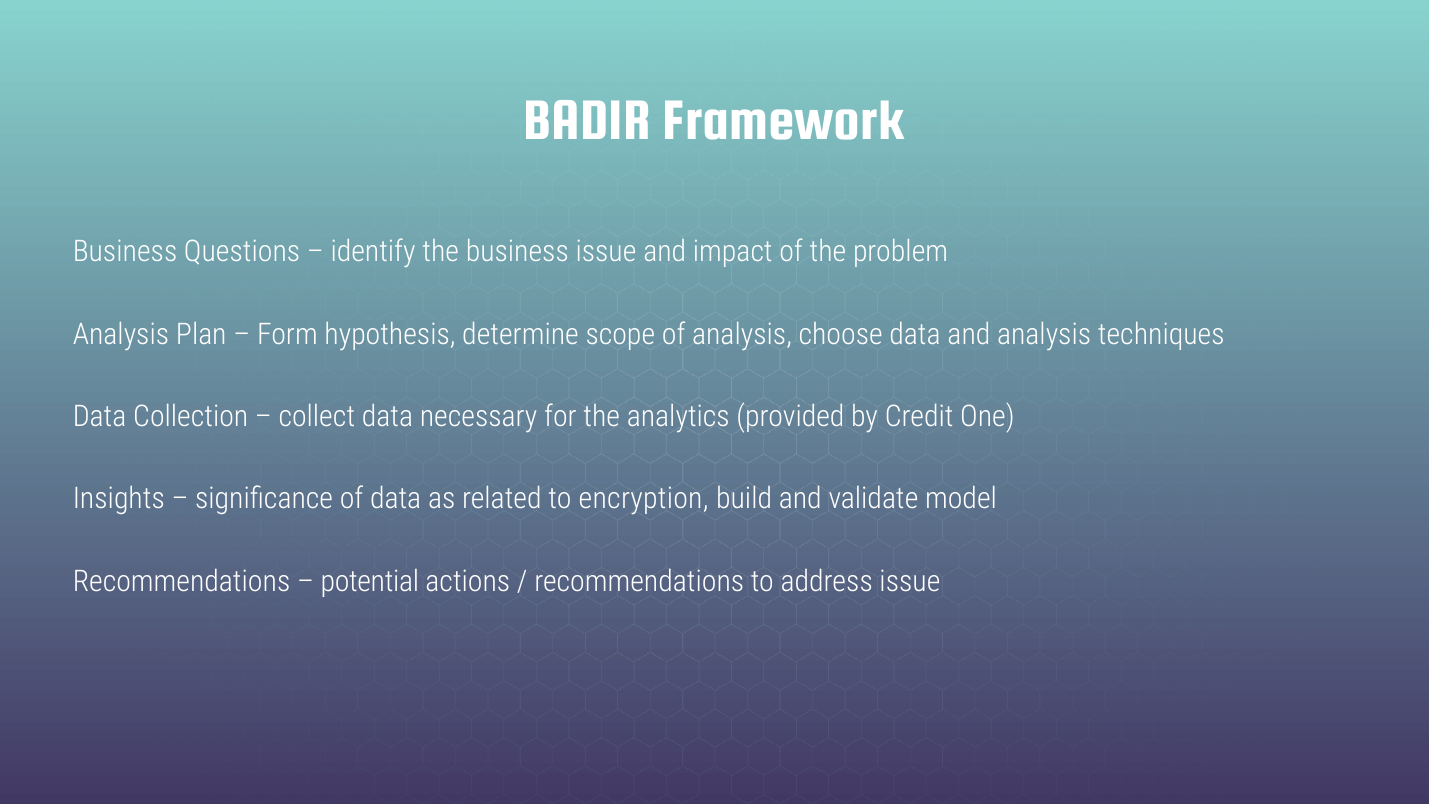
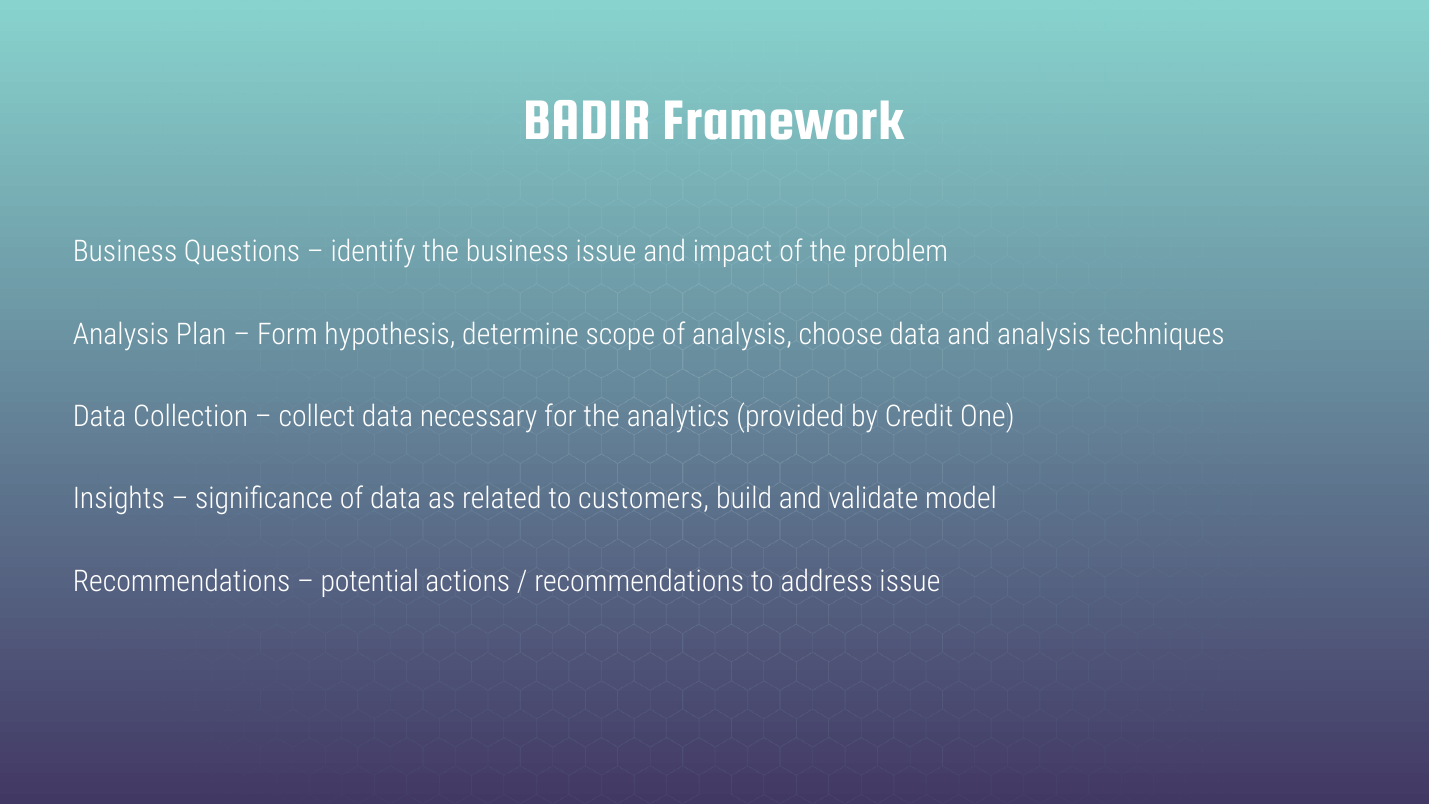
encryption: encryption -> customers
